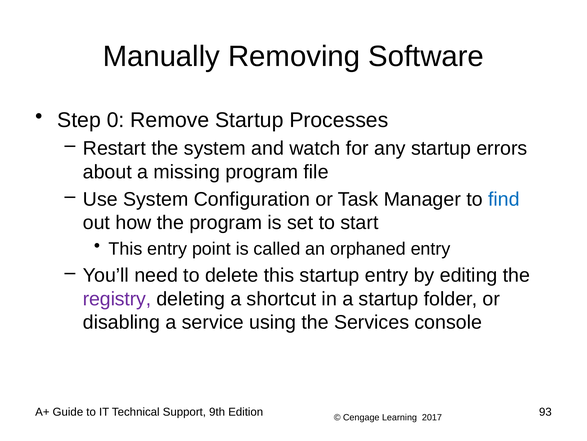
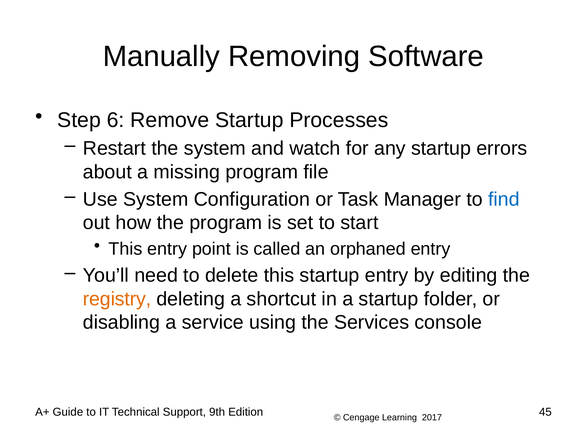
0: 0 -> 6
registry colour: purple -> orange
93: 93 -> 45
